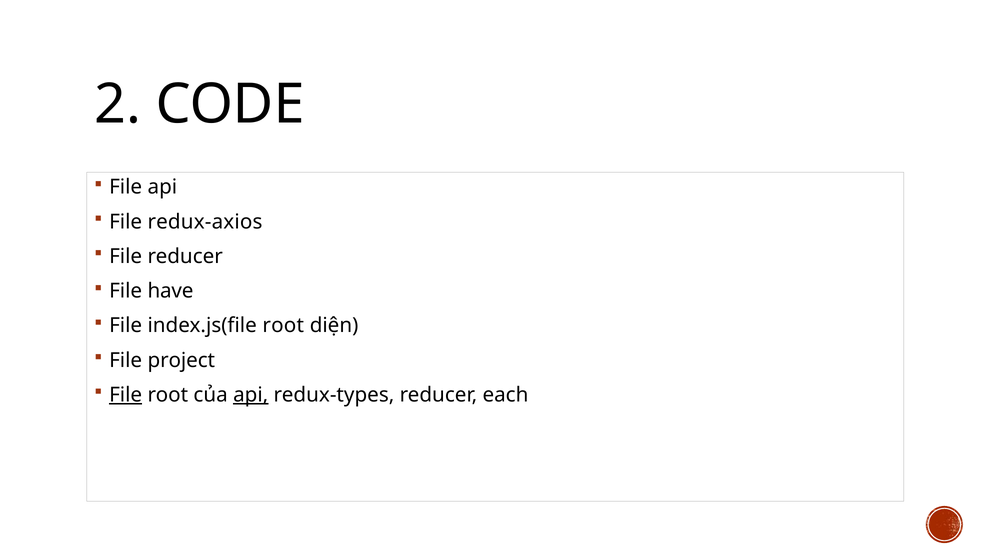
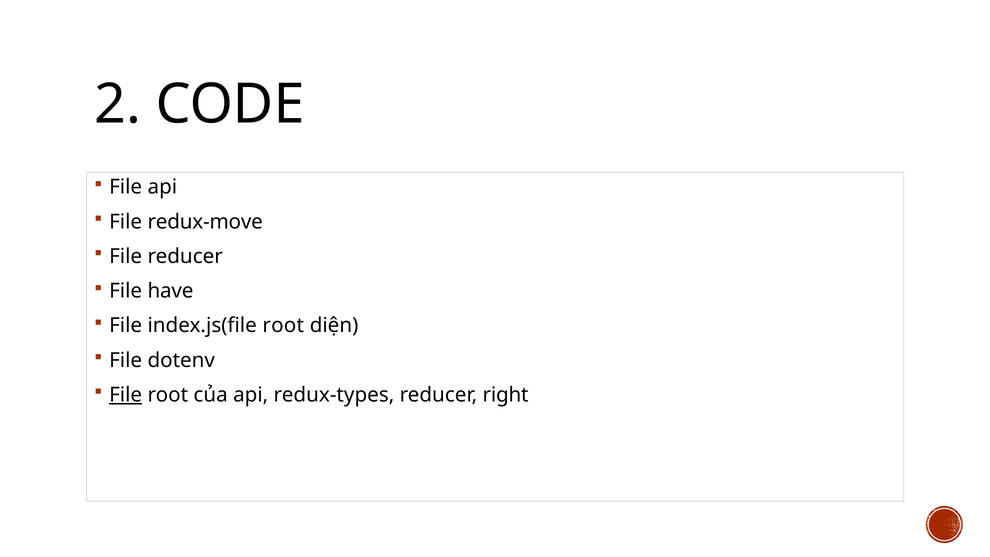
redux-axios: redux-axios -> redux-move
project: project -> dotenv
api at (251, 395) underline: present -> none
each: each -> right
